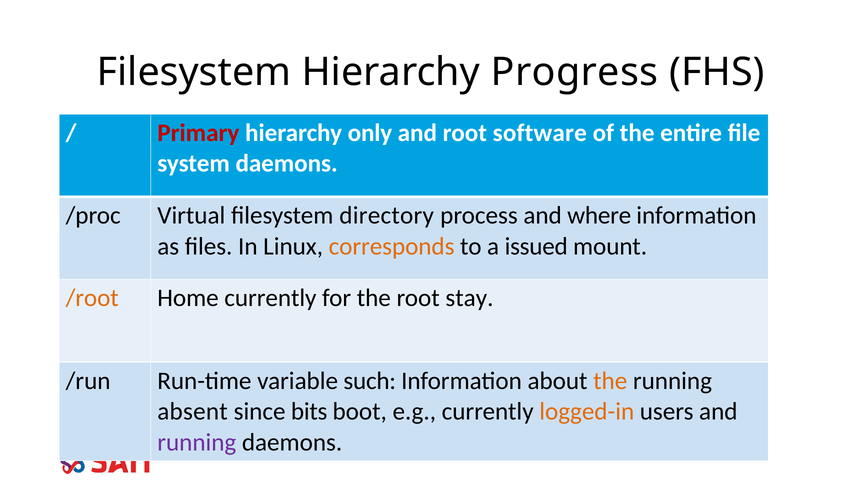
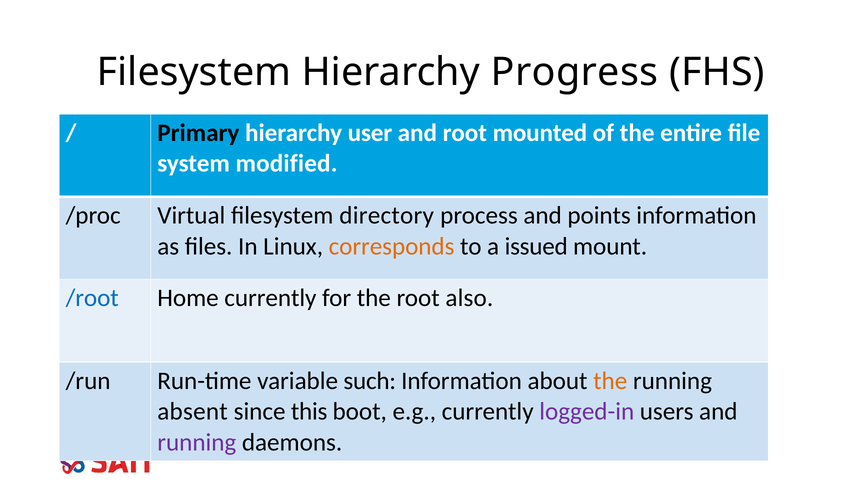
Primary colour: red -> black
only: only -> user
software: software -> mounted
system daemons: daemons -> modified
where: where -> points
/root colour: orange -> blue
stay: stay -> also
bits: bits -> this
logged-in colour: orange -> purple
